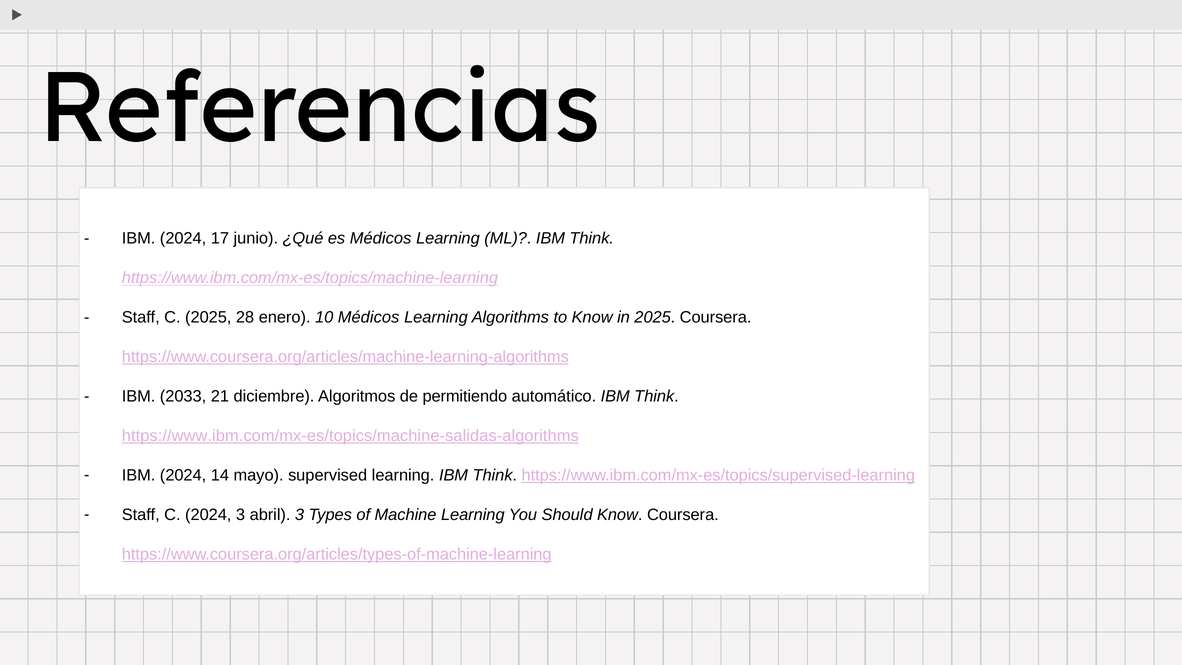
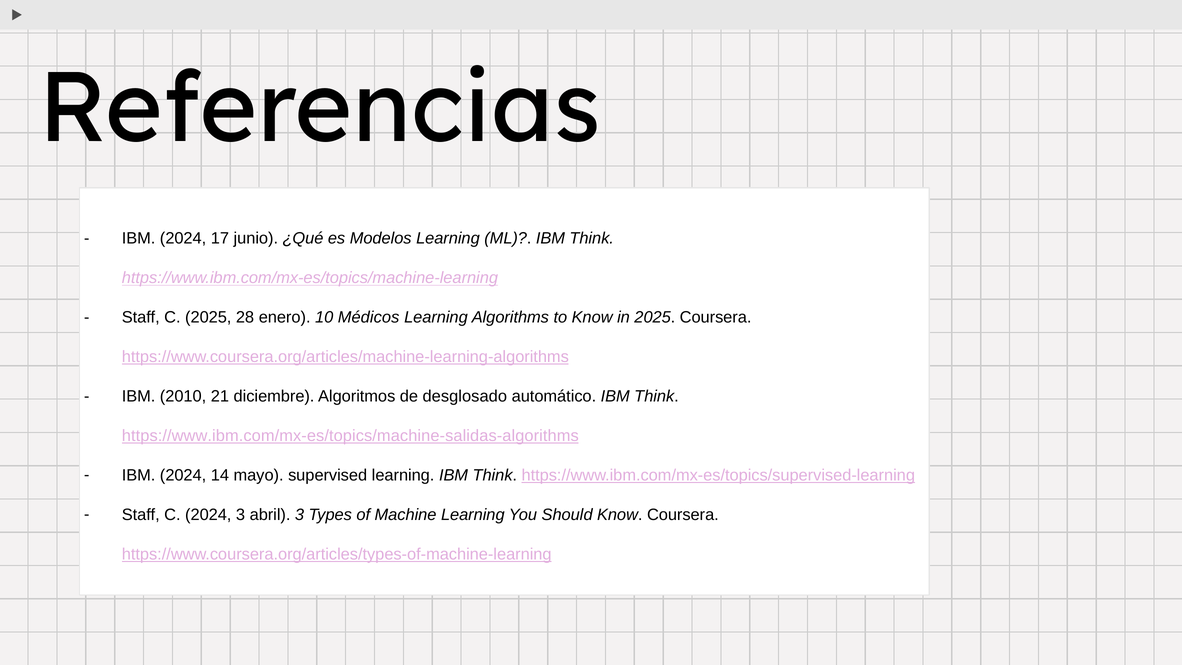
es Médicos: Médicos -> Modelos
2033: 2033 -> 2010
permitiendo: permitiendo -> desglosado
